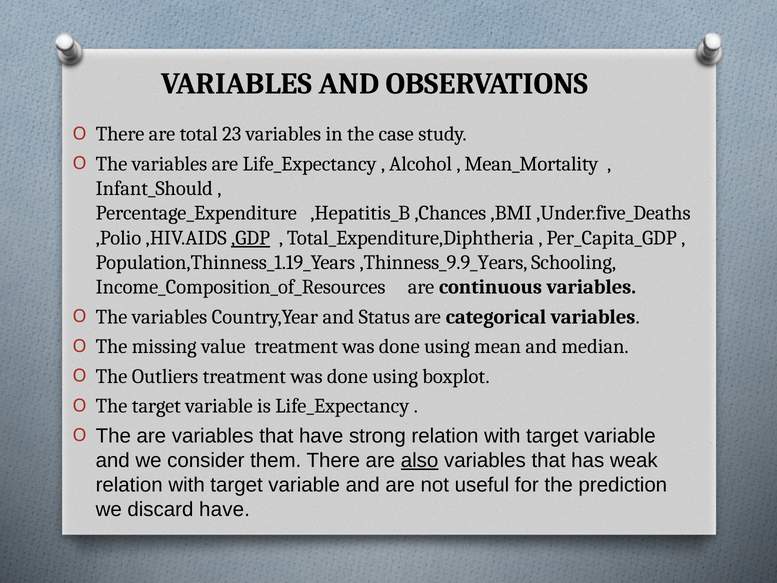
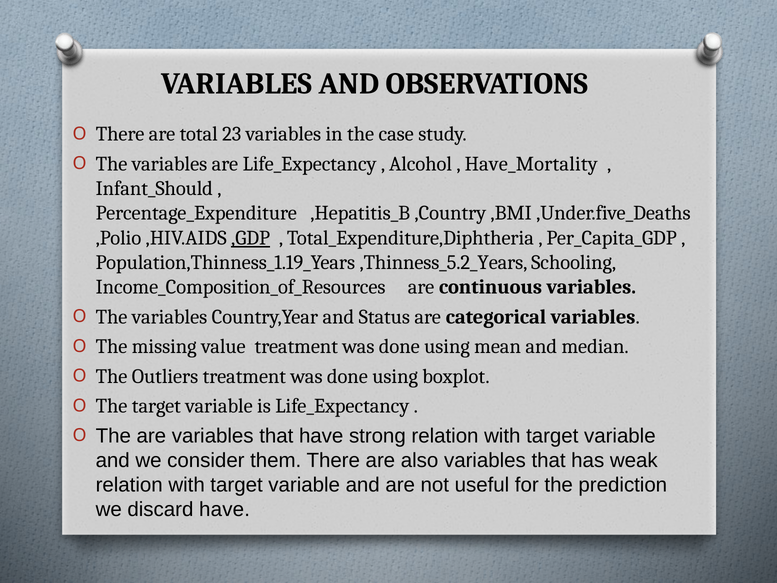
Mean_Mortality: Mean_Mortality -> Have_Mortality
,Chances: ,Chances -> ,Country
,Thinness_9.9_Years: ,Thinness_9.9_Years -> ,Thinness_5.2_Years
also underline: present -> none
